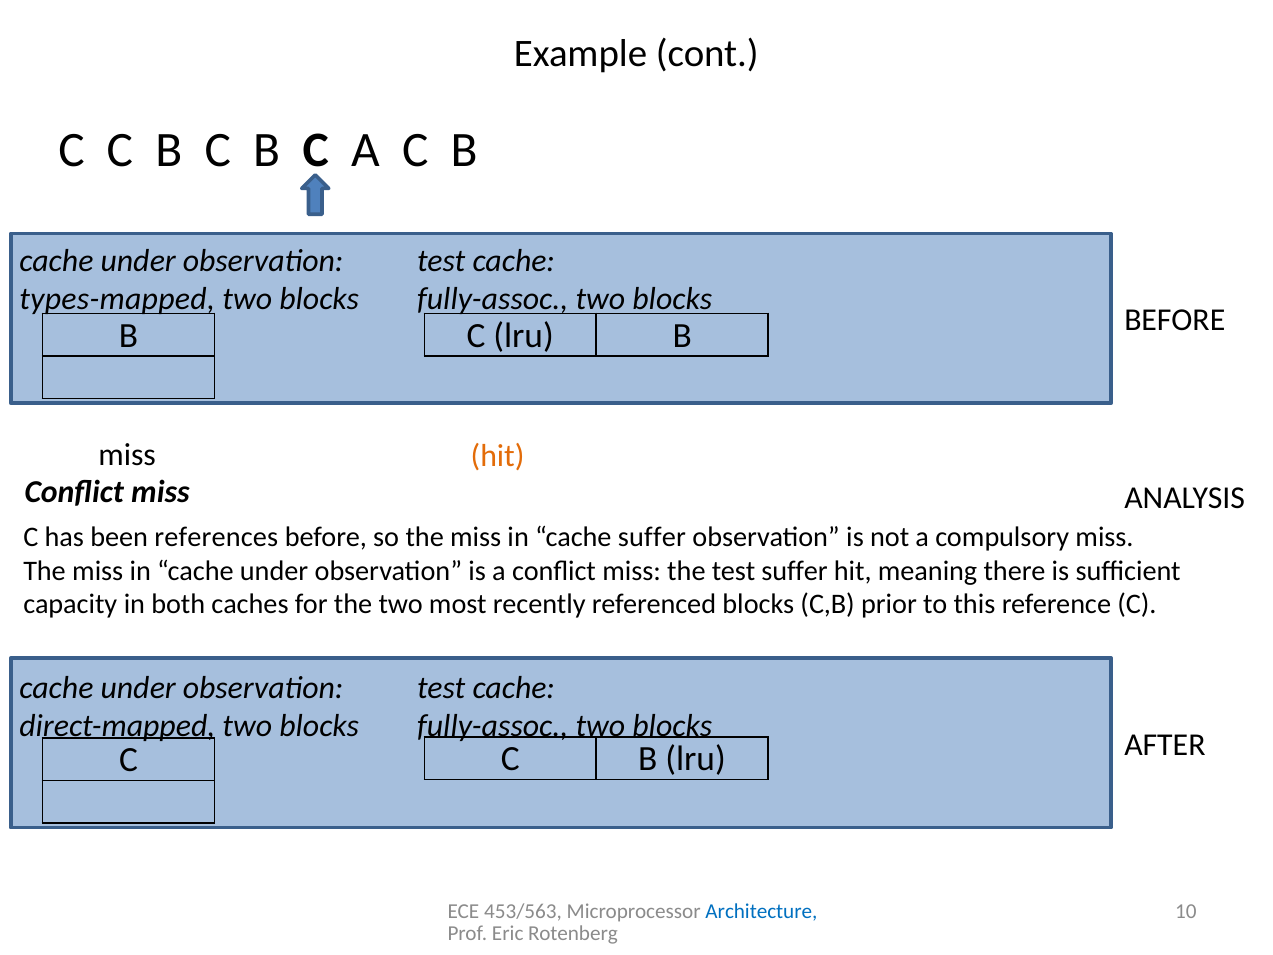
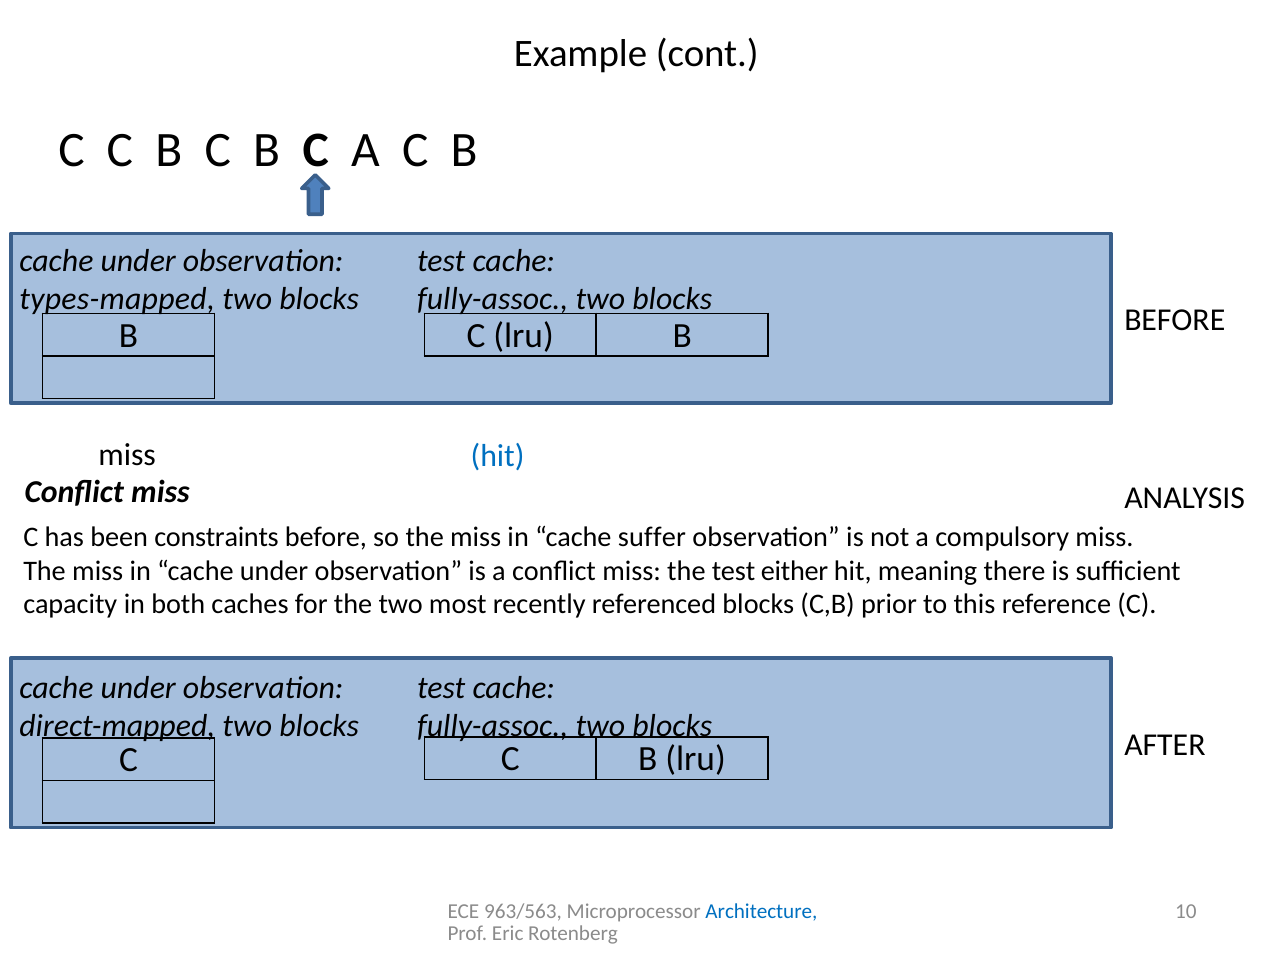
hit at (498, 456) colour: orange -> blue
references: references -> constraints
test suffer: suffer -> either
453/563: 453/563 -> 963/563
